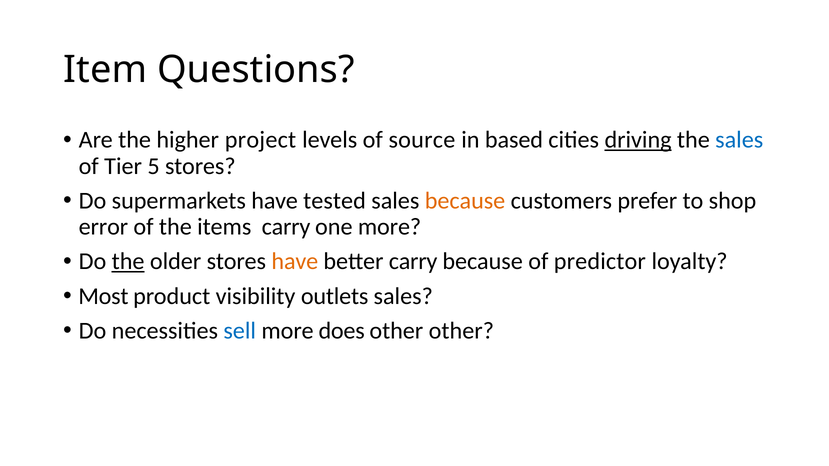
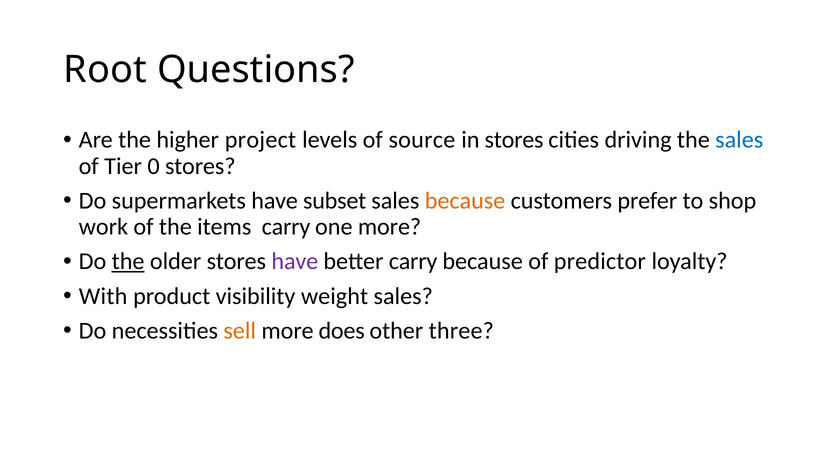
Item: Item -> Root
in based: based -> stores
driving underline: present -> none
5: 5 -> 0
tested: tested -> subset
error: error -> work
have at (295, 262) colour: orange -> purple
Most: Most -> With
outlets: outlets -> weight
sell colour: blue -> orange
other other: other -> three
